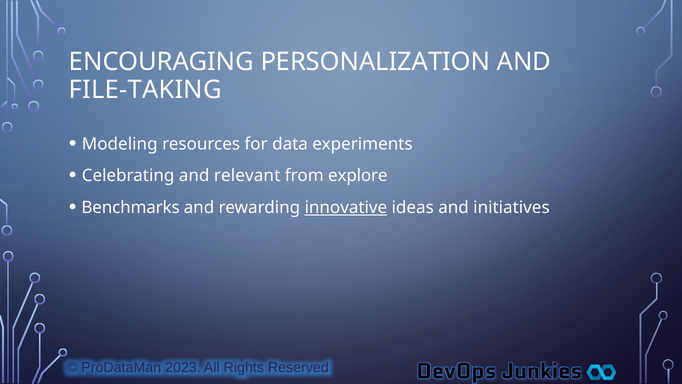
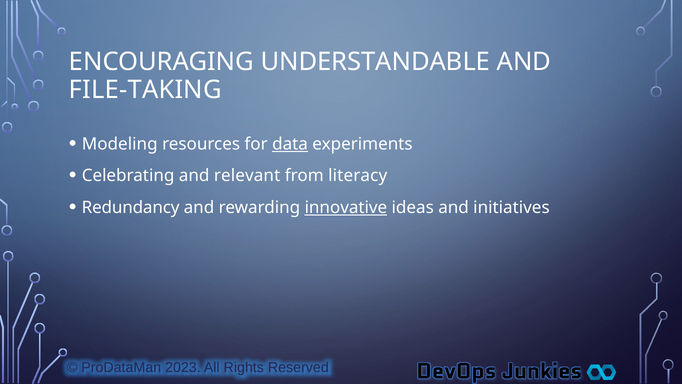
PERSONALIZATION: PERSONALIZATION -> UNDERSTANDABLE
data underline: none -> present
explore: explore -> literacy
Benchmarks: Benchmarks -> Redundancy
